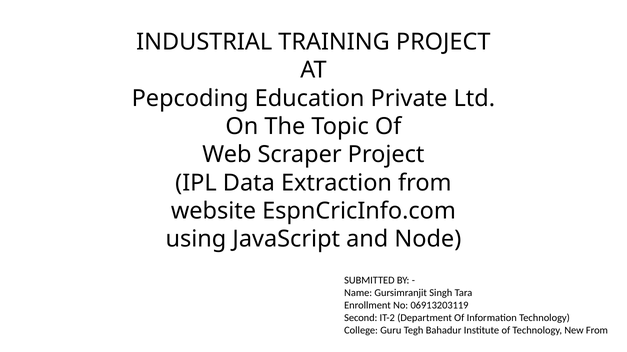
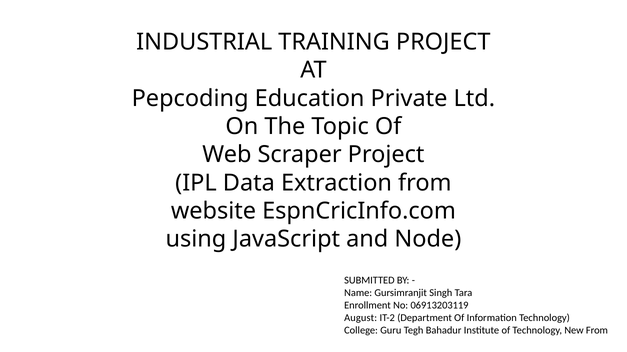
Second: Second -> August
